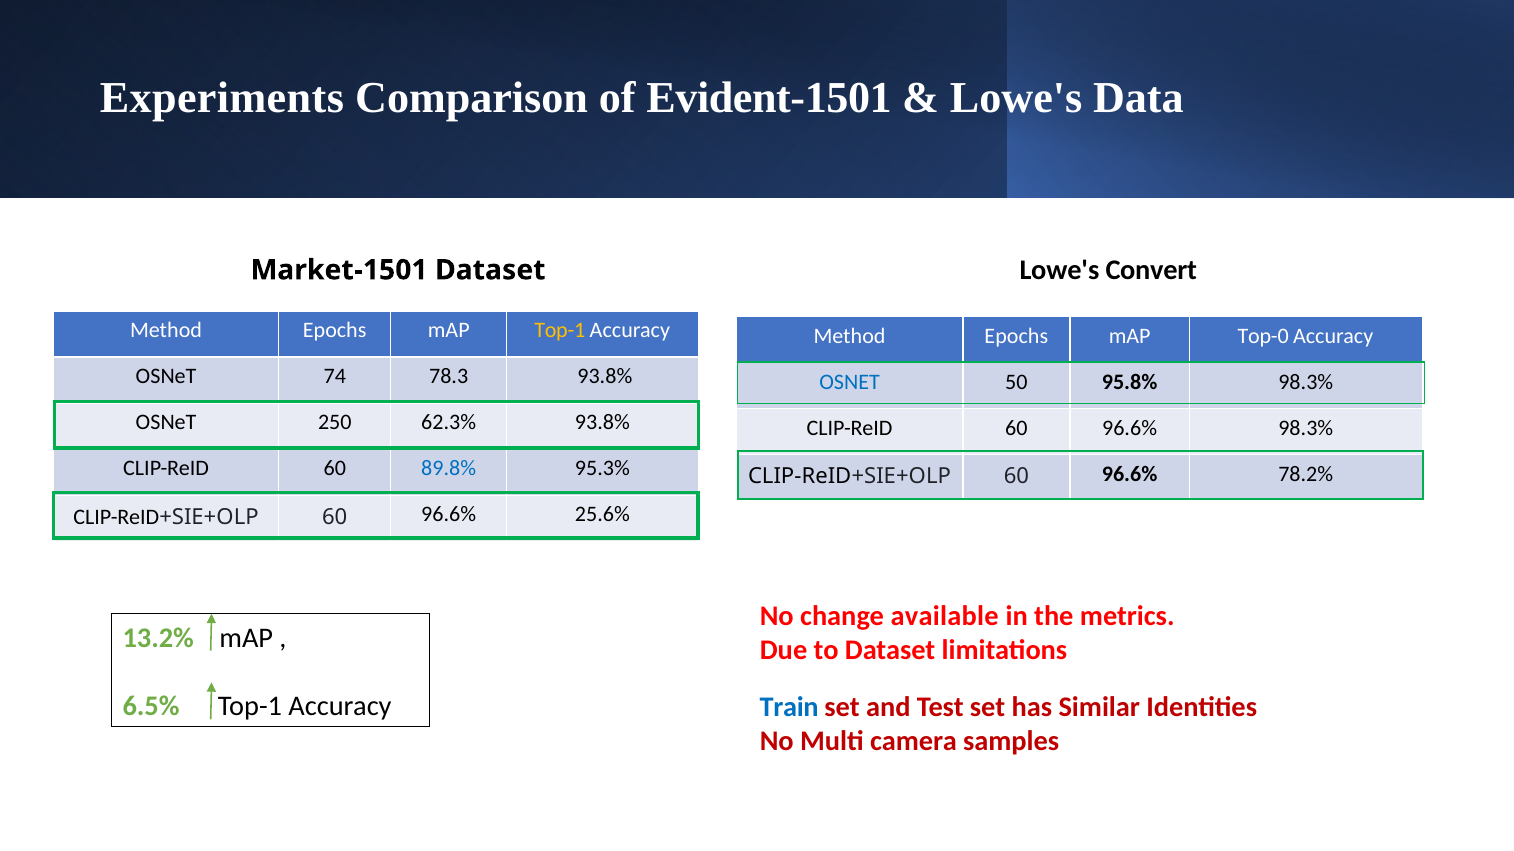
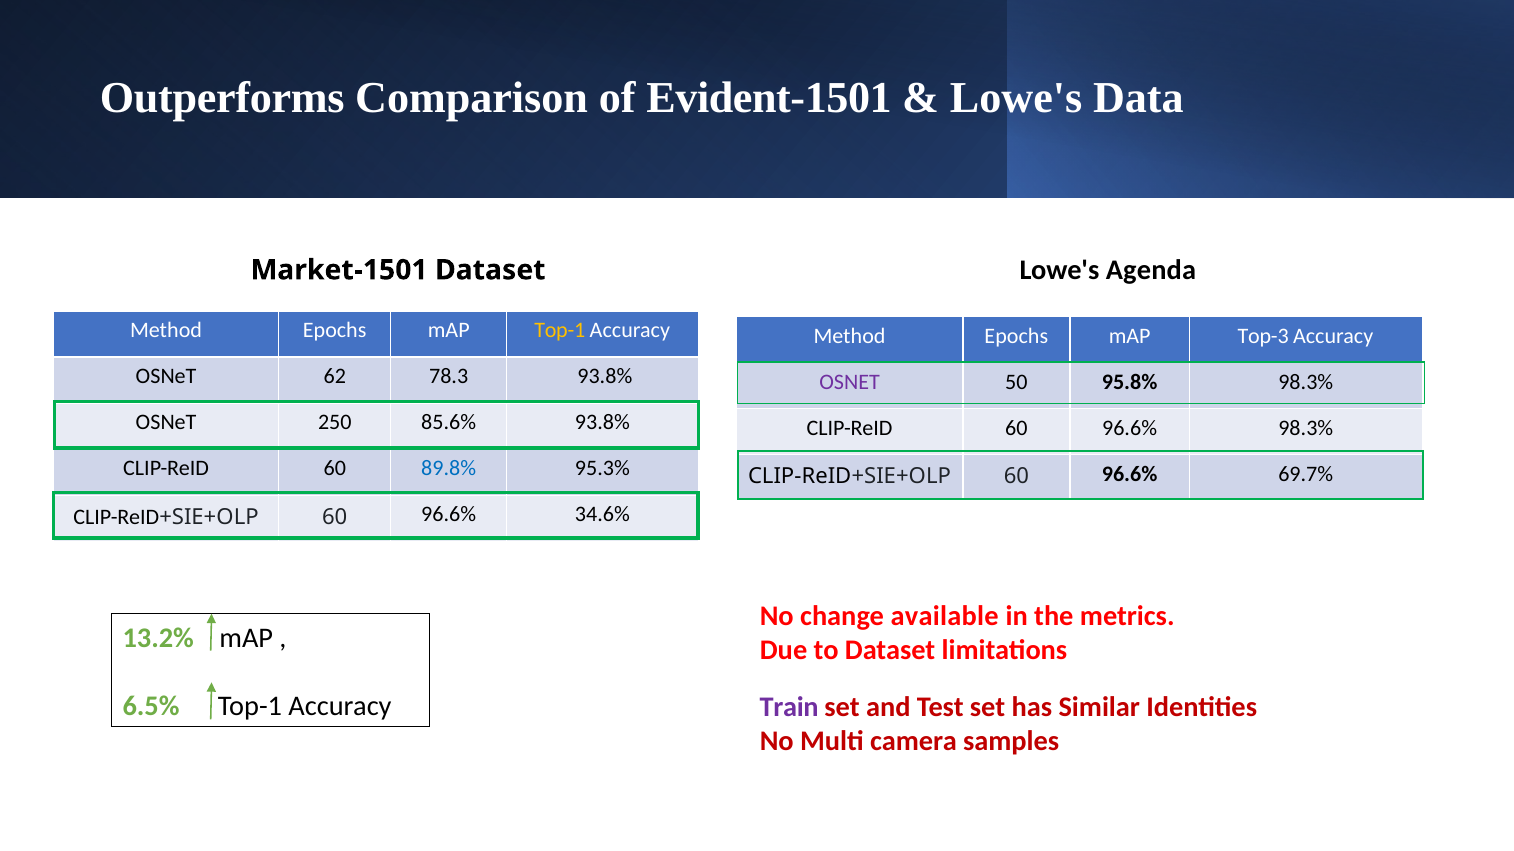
Experiments: Experiments -> Outperforms
Convert: Convert -> Agenda
Top-0: Top-0 -> Top-3
74: 74 -> 62
OSNET at (850, 382) colour: blue -> purple
62.3%: 62.3% -> 85.6%
78.2%: 78.2% -> 69.7%
25.6%: 25.6% -> 34.6%
Train colour: blue -> purple
